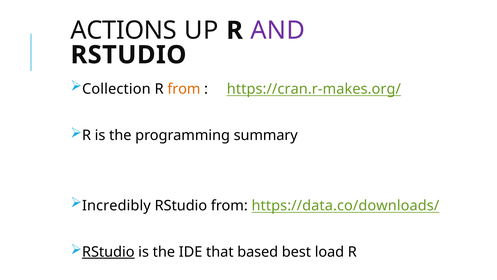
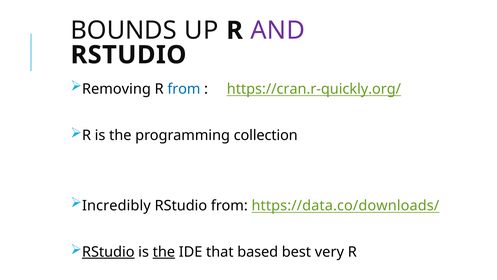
ACTIONS: ACTIONS -> BOUNDS
Collection: Collection -> Removing
from at (184, 89) colour: orange -> blue
https://cran.r-makes.org/: https://cran.r-makes.org/ -> https://cran.r-quickly.org/
summary: summary -> collection
the at (164, 252) underline: none -> present
load: load -> very
